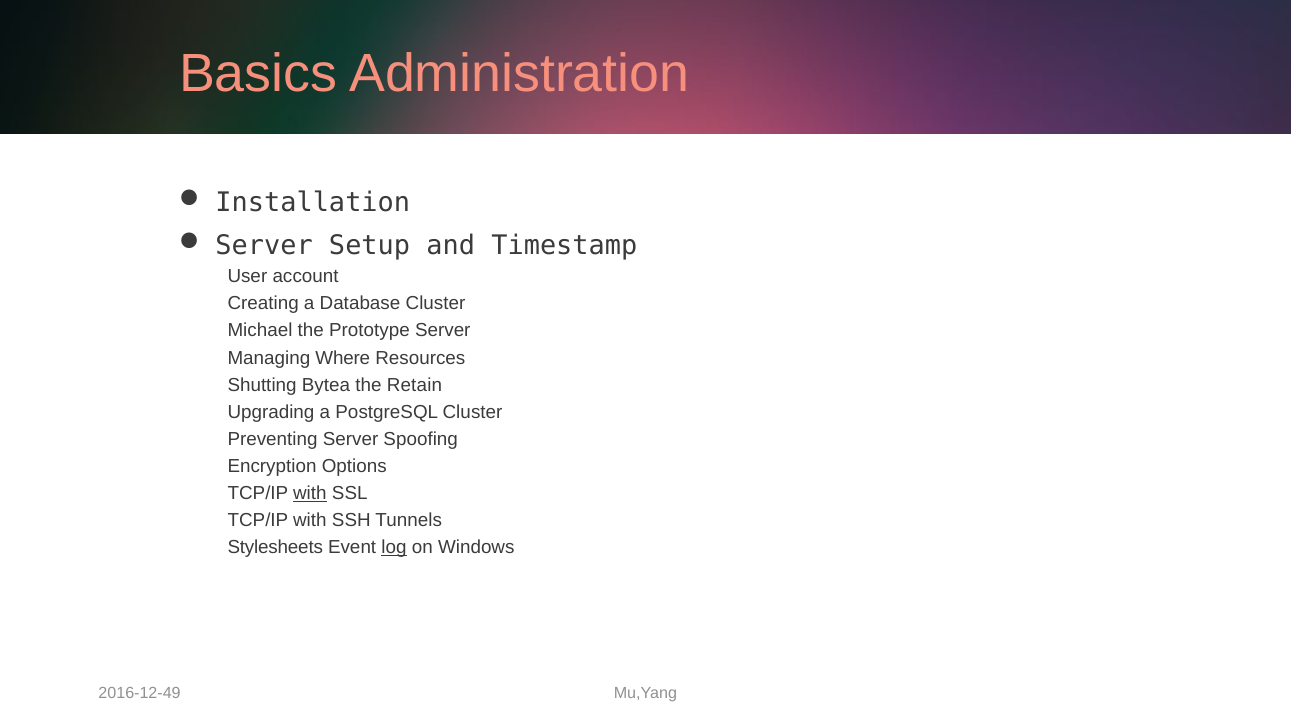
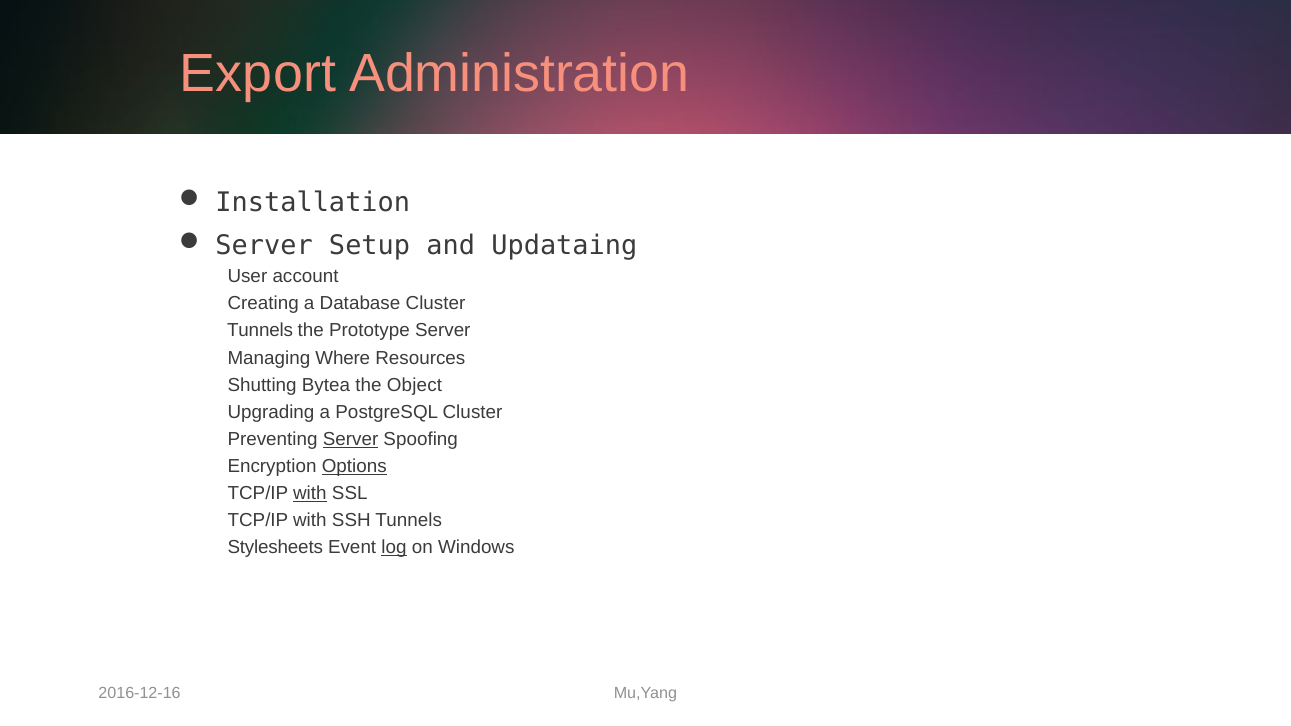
Basics: Basics -> Export
Timestamp: Timestamp -> Updataing
Michael at (260, 331): Michael -> Tunnels
Retain: Retain -> Object
Server at (351, 439) underline: none -> present
Options underline: none -> present
2016-12-49: 2016-12-49 -> 2016-12-16
